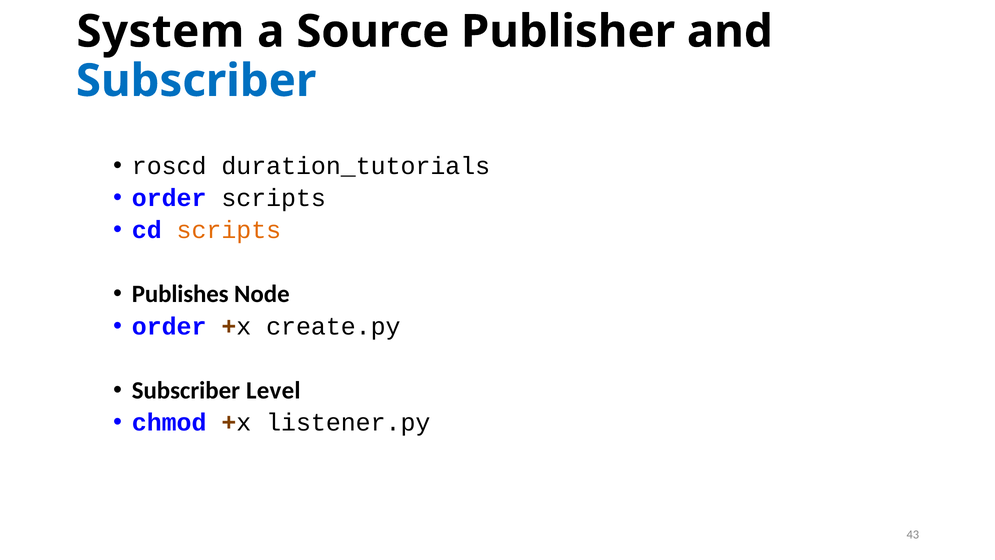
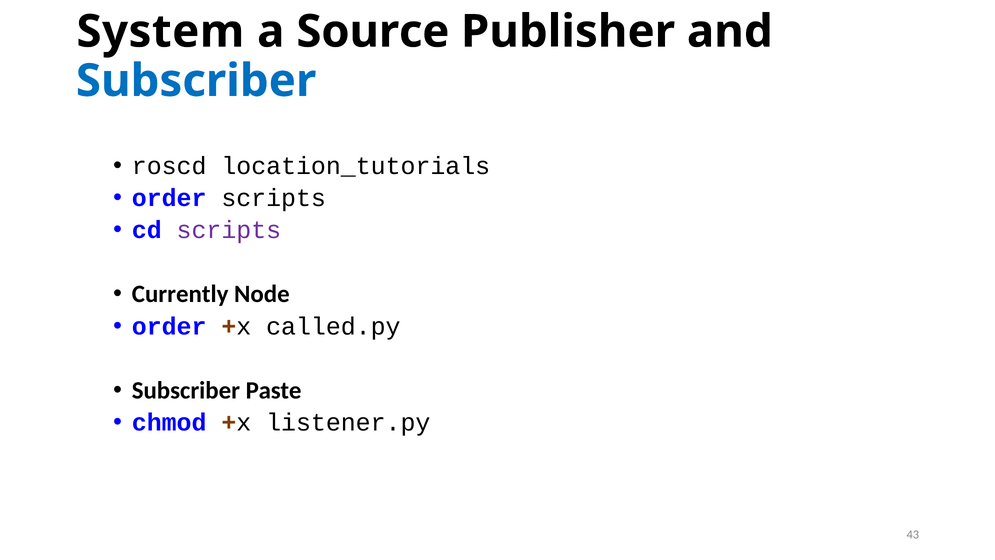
duration_tutorials: duration_tutorials -> location_tutorials
scripts at (229, 230) colour: orange -> purple
Publishes: Publishes -> Currently
create.py: create.py -> called.py
Level: Level -> Paste
